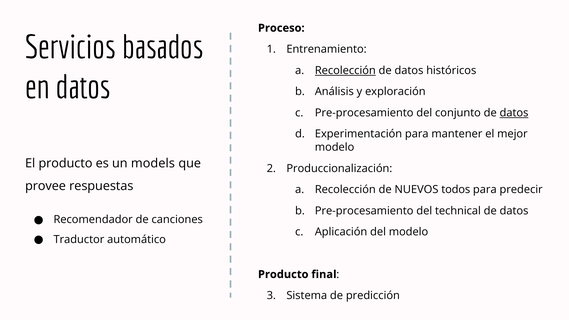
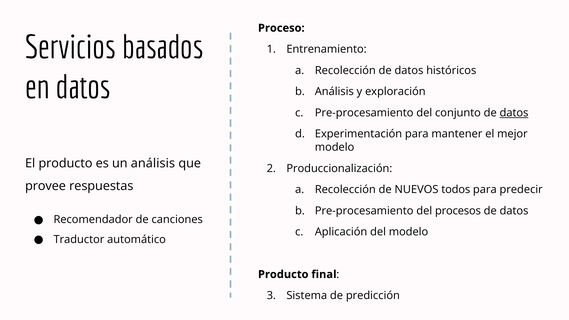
Recolección at (345, 70) underline: present -> none
un models: models -> análisis
technical: technical -> procesos
